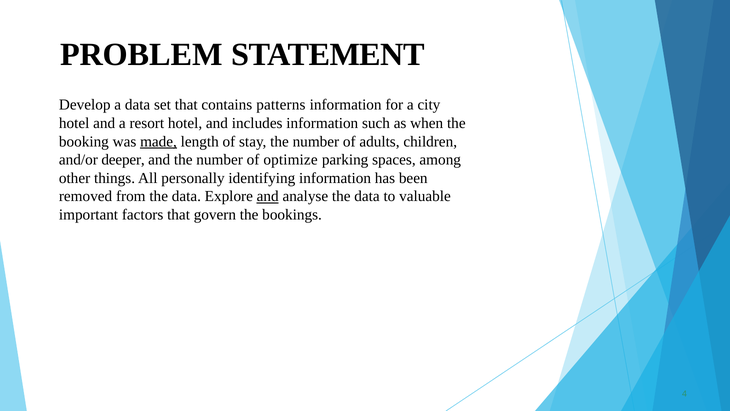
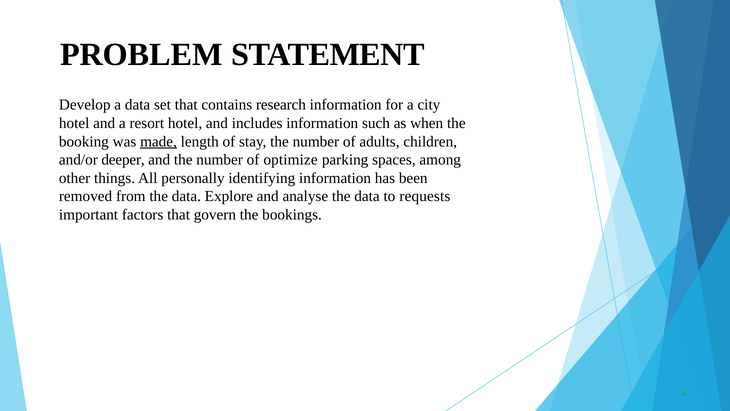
patterns: patterns -> research
and at (268, 196) underline: present -> none
valuable: valuable -> requests
